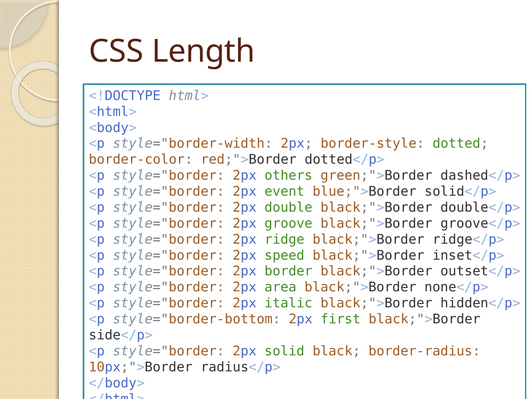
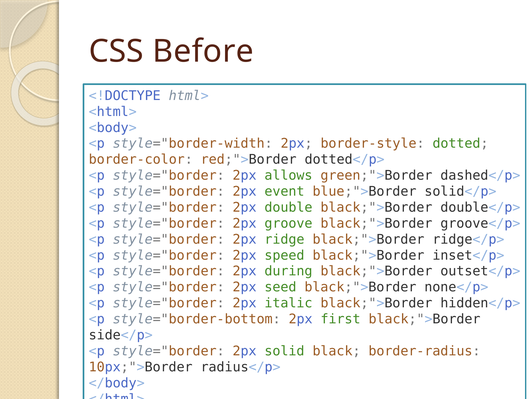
Length: Length -> Before
others: others -> allows
border: border -> during
area: area -> seed
